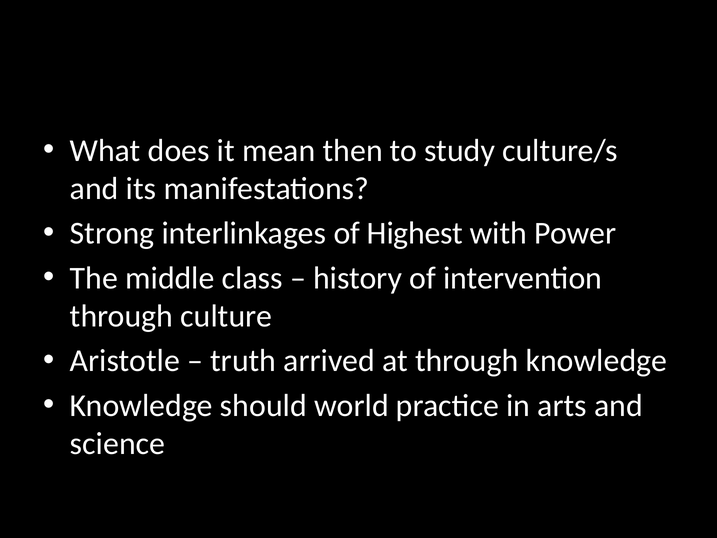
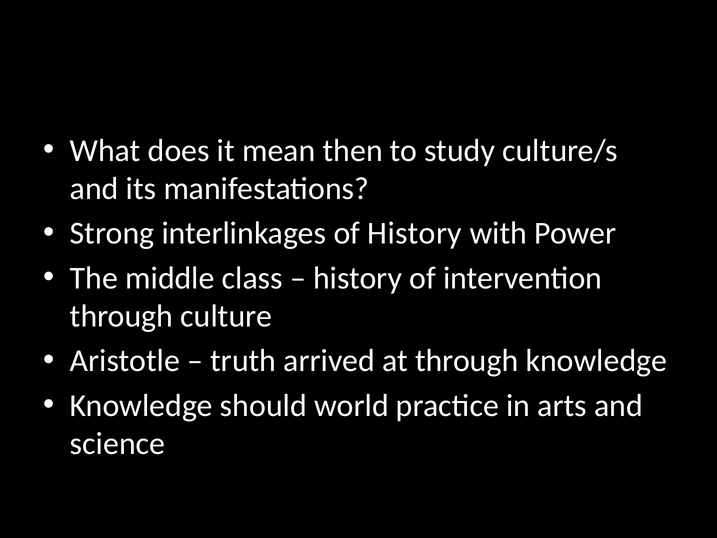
of Highest: Highest -> History
